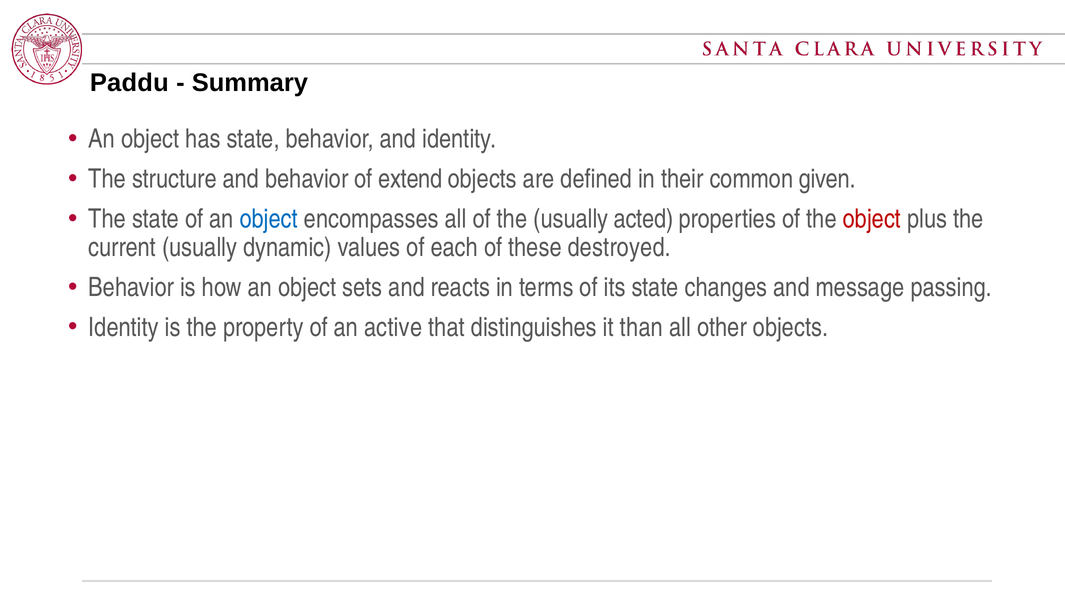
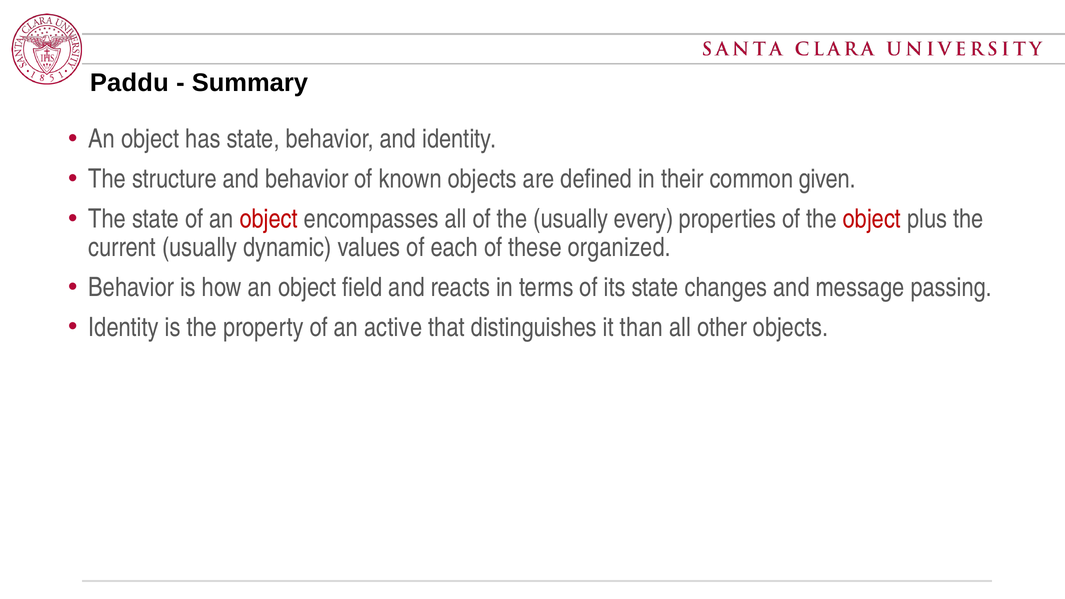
extend: extend -> known
object at (269, 219) colour: blue -> red
acted: acted -> every
destroyed: destroyed -> organized
sets: sets -> field
